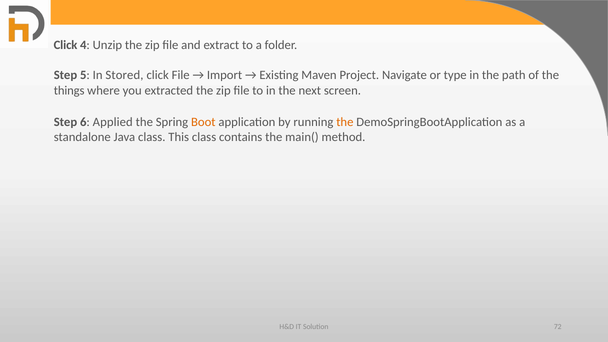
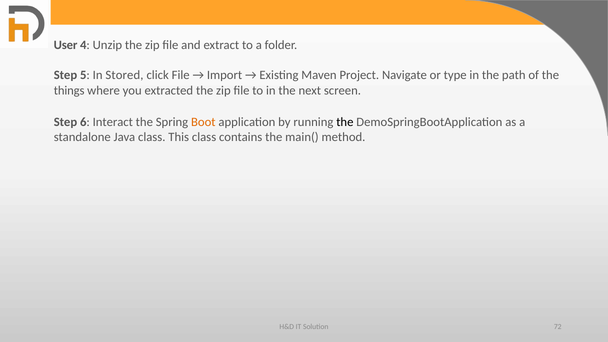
Click at (66, 45): Click -> User
Applied: Applied -> Interact
the at (345, 122) colour: orange -> black
